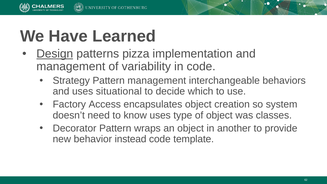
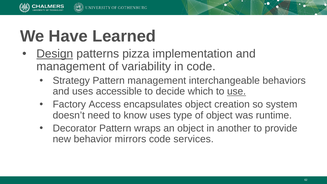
situational: situational -> accessible
use underline: none -> present
classes: classes -> runtime
instead: instead -> mirrors
template: template -> services
